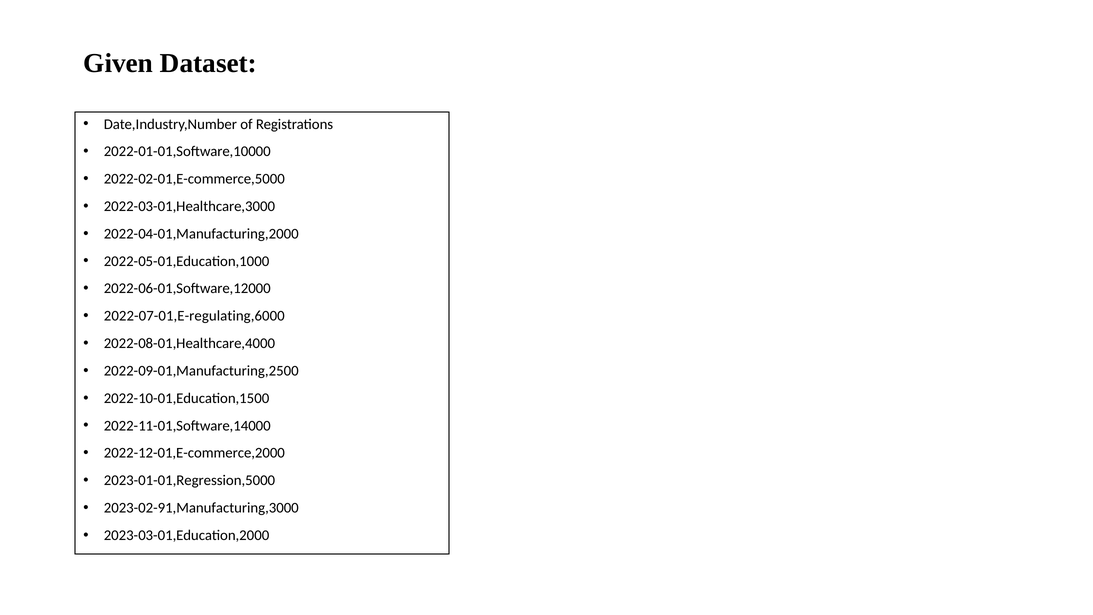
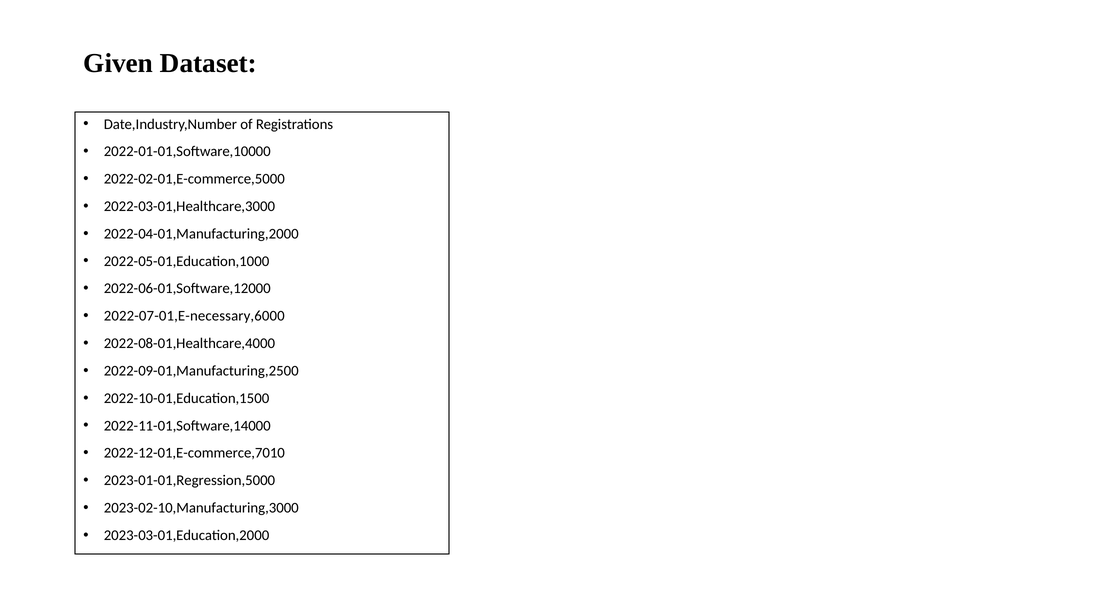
2022-07-01,E-regulating,6000: 2022-07-01,E-regulating,6000 -> 2022-07-01,E-necessary,6000
2022-12-01,E-commerce,2000: 2022-12-01,E-commerce,2000 -> 2022-12-01,E-commerce,7010
2023-02-91,Manufacturing,3000: 2023-02-91,Manufacturing,3000 -> 2023-02-10,Manufacturing,3000
